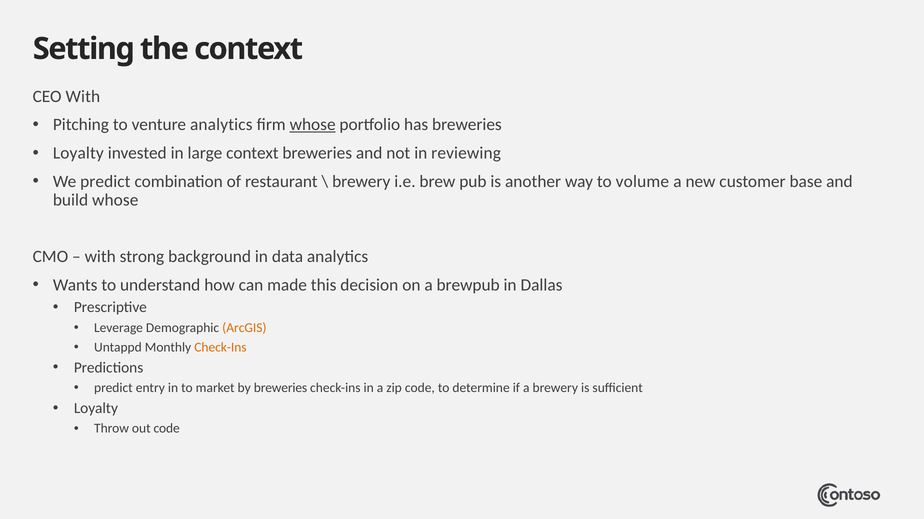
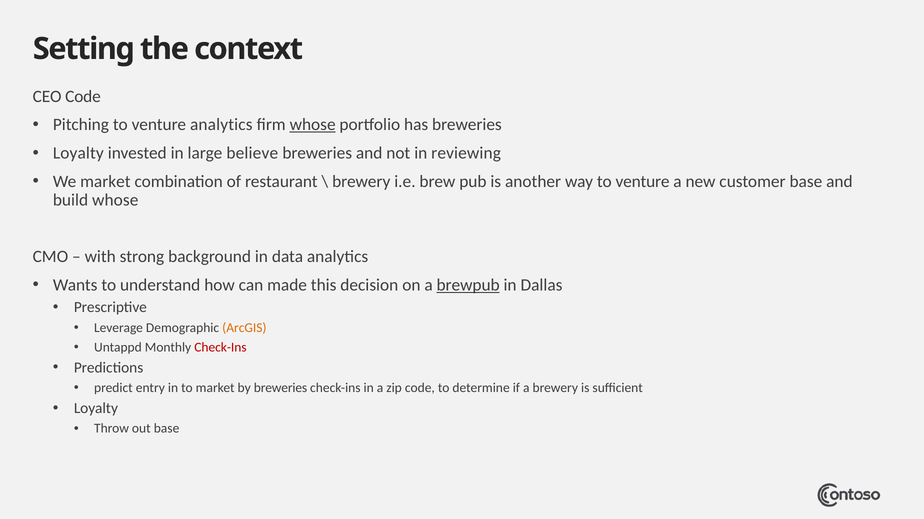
CEO With: With -> Code
large context: context -> believe
We predict: predict -> market
way to volume: volume -> venture
brewpub underline: none -> present
Check-Ins at (220, 348) colour: orange -> red
out code: code -> base
